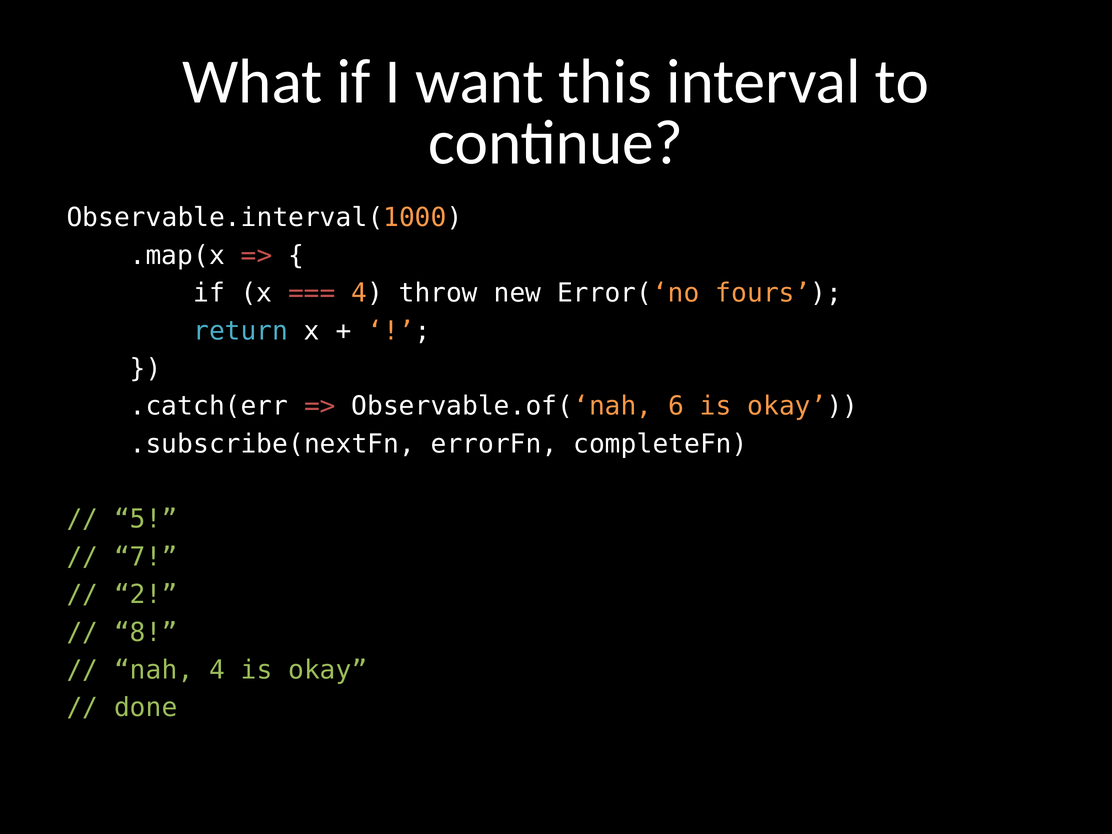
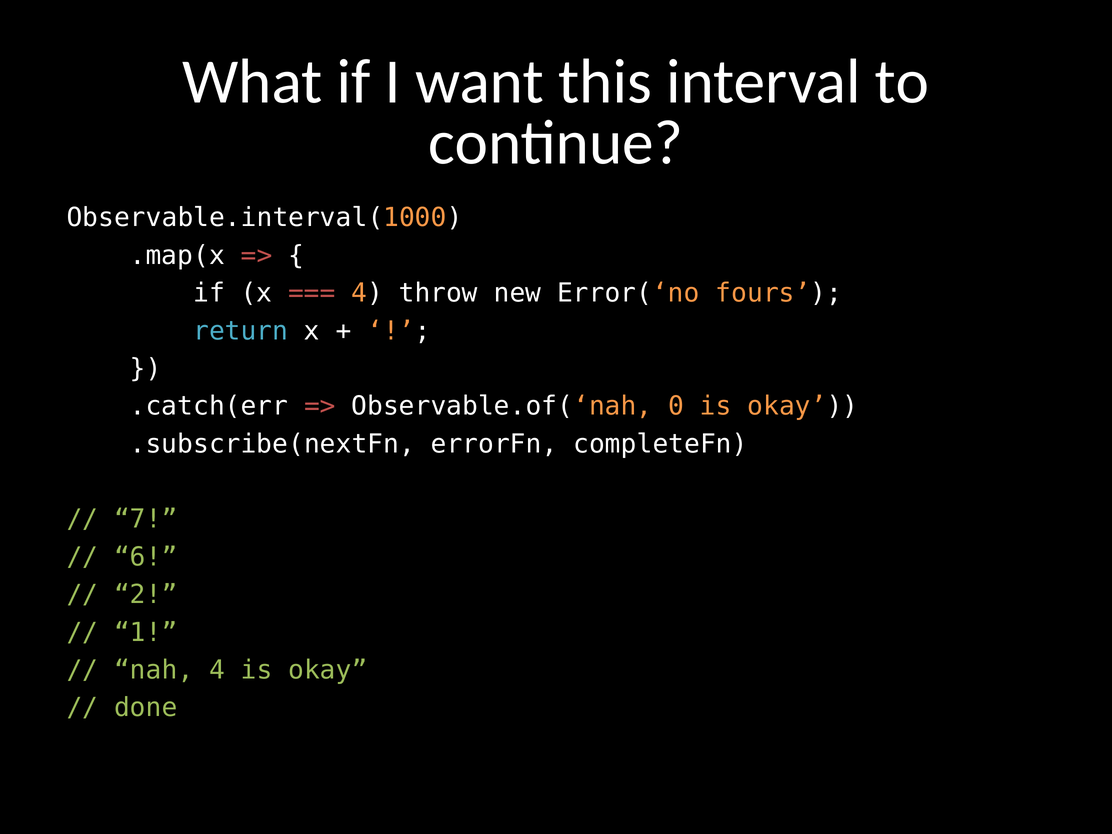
6: 6 -> 0
5: 5 -> 7
7: 7 -> 6
8: 8 -> 1
